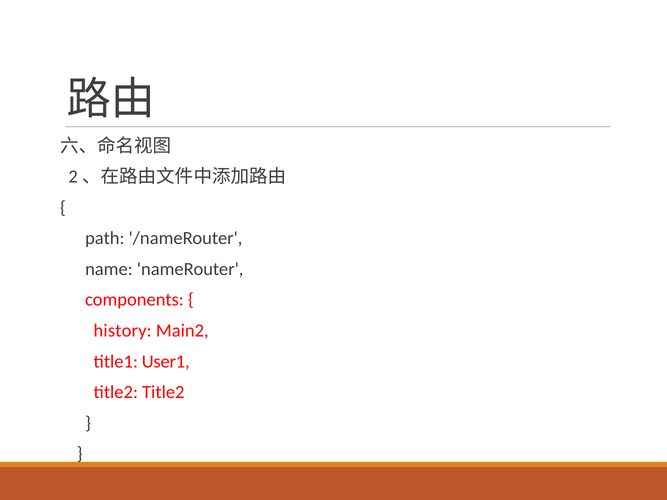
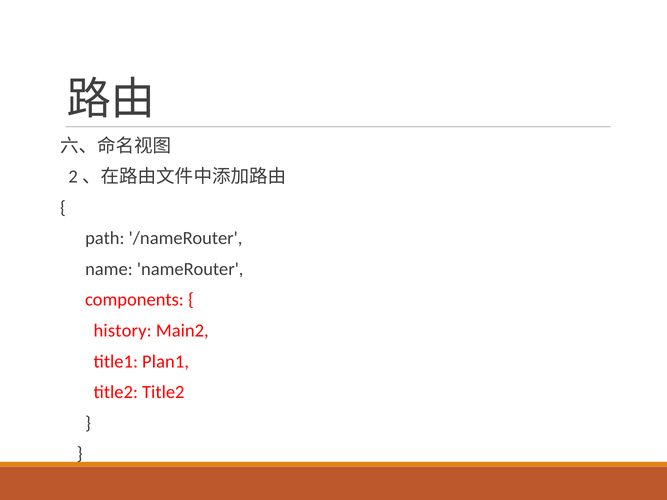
User1: User1 -> Plan1
